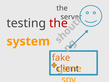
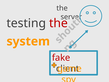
fake colour: orange -> red
